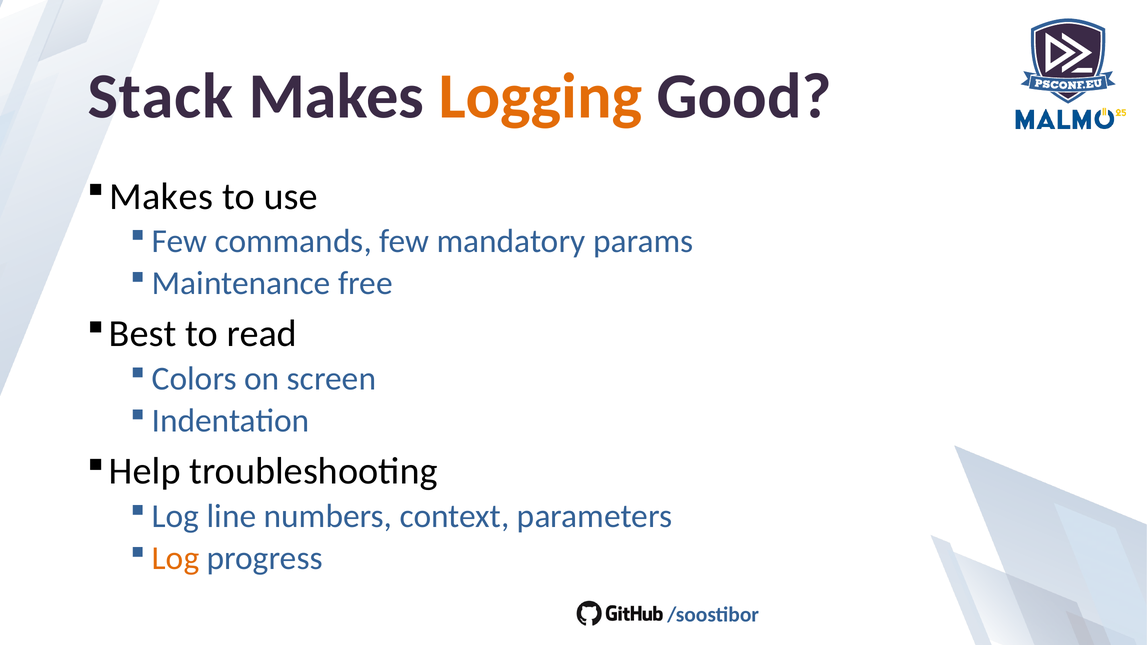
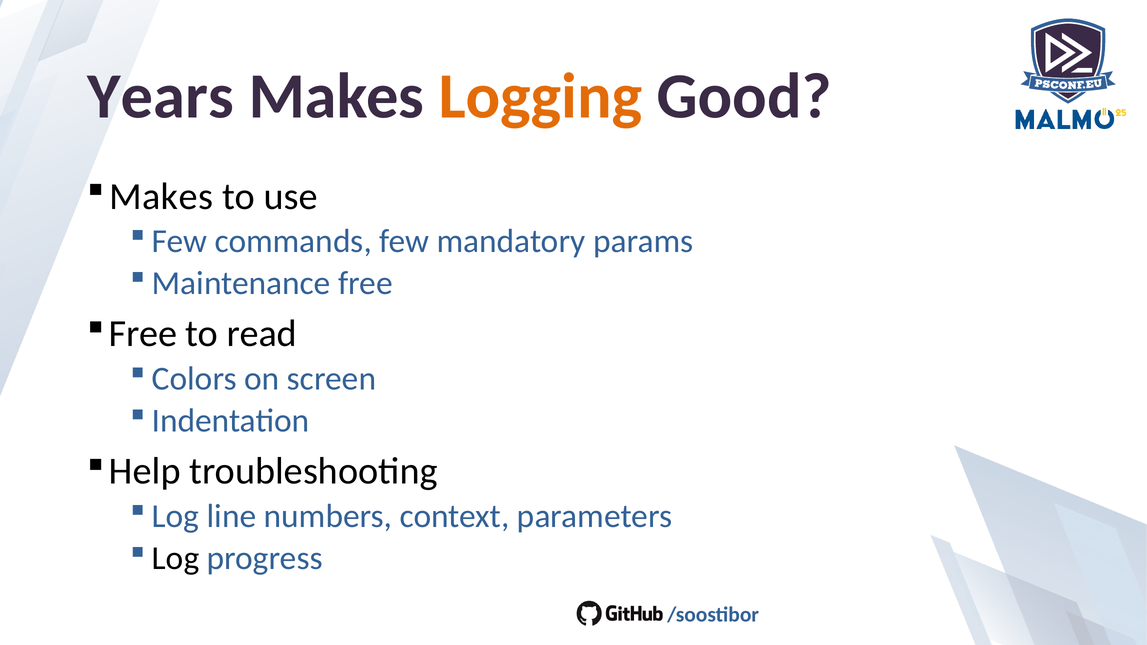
Stack: Stack -> Years
Best at (143, 334): Best -> Free
Log at (176, 558) colour: orange -> black
